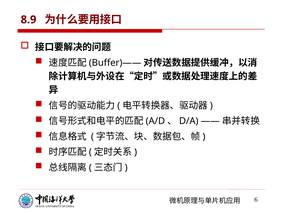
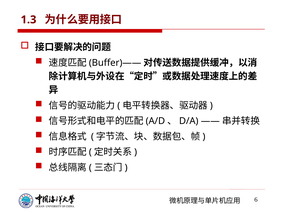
8.9: 8.9 -> 1.3
